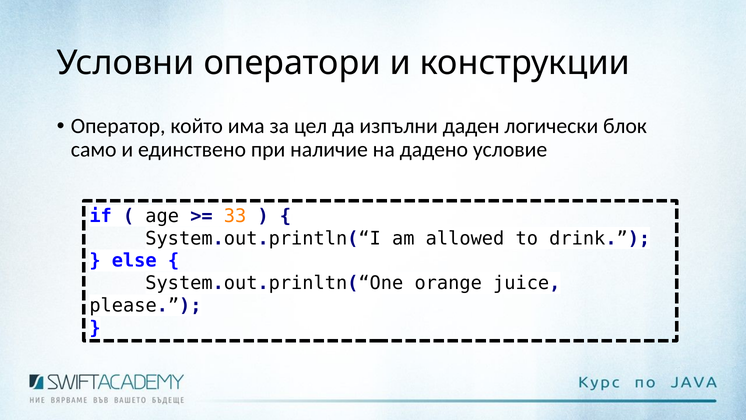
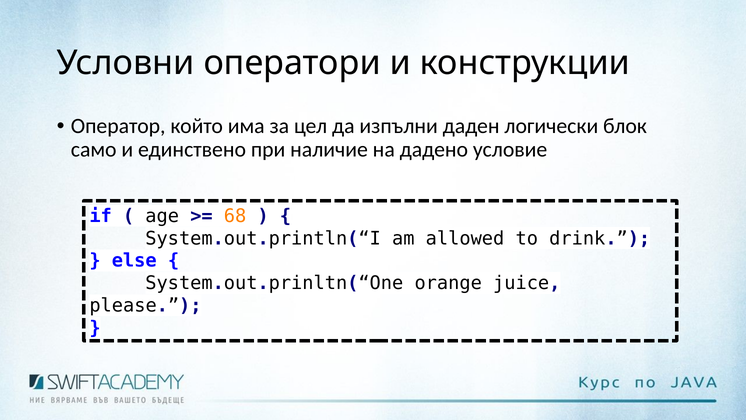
33: 33 -> 68
